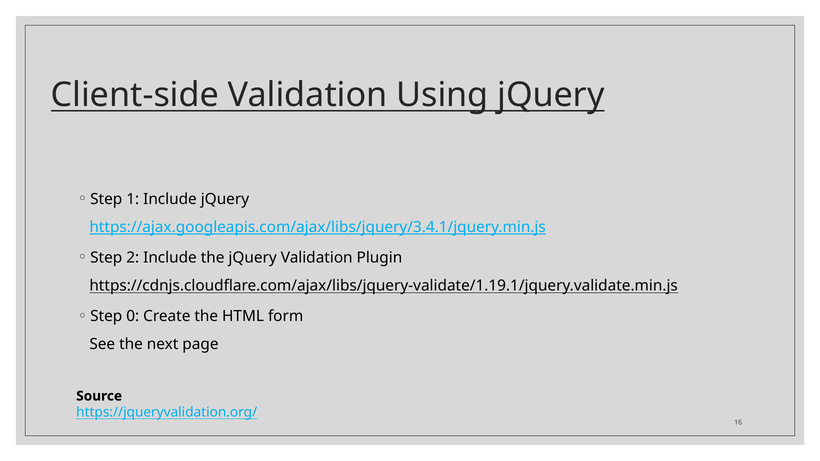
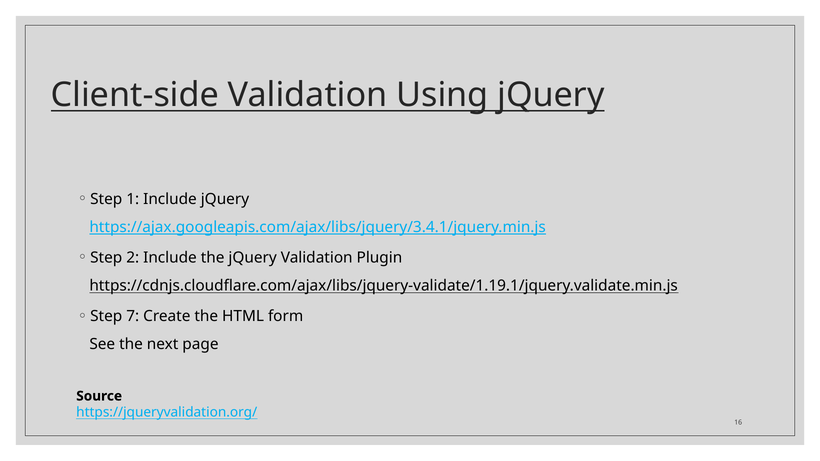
0: 0 -> 7
